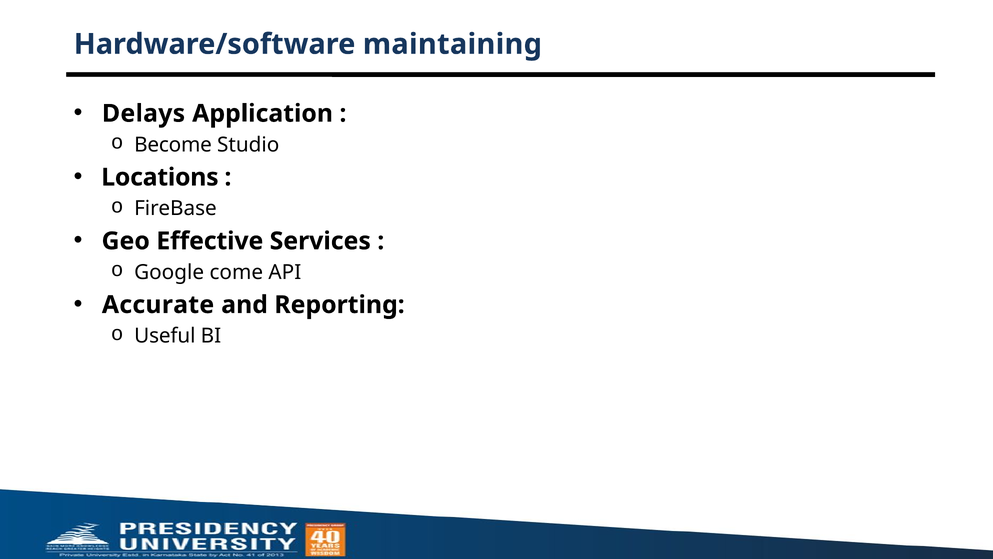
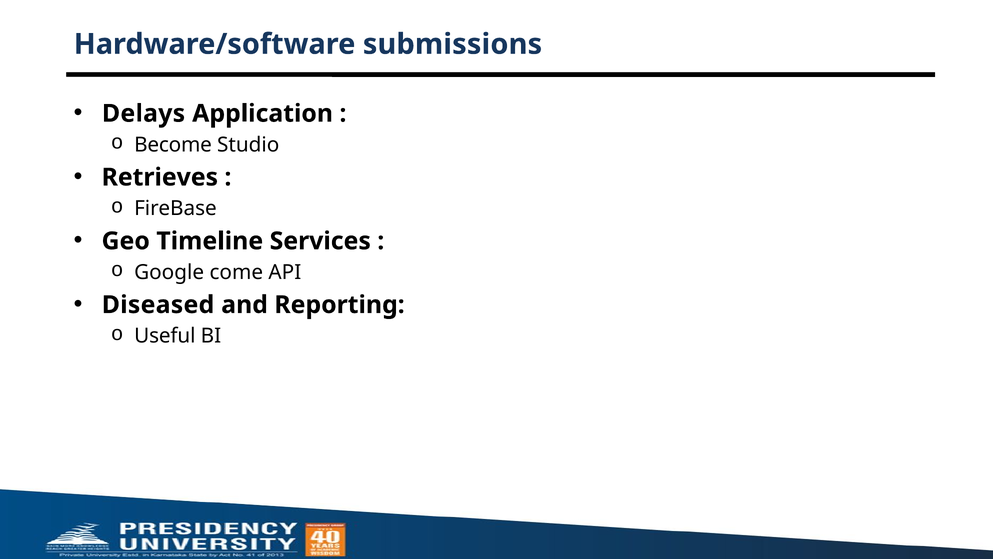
maintaining: maintaining -> submissions
Locations: Locations -> Retrieves
Effective: Effective -> Timeline
Accurate: Accurate -> Diseased
